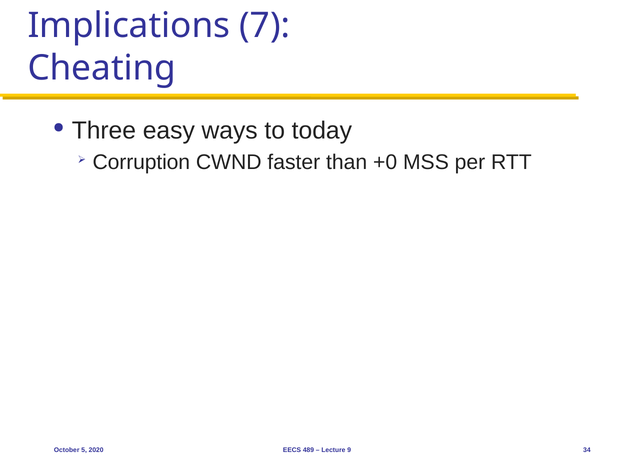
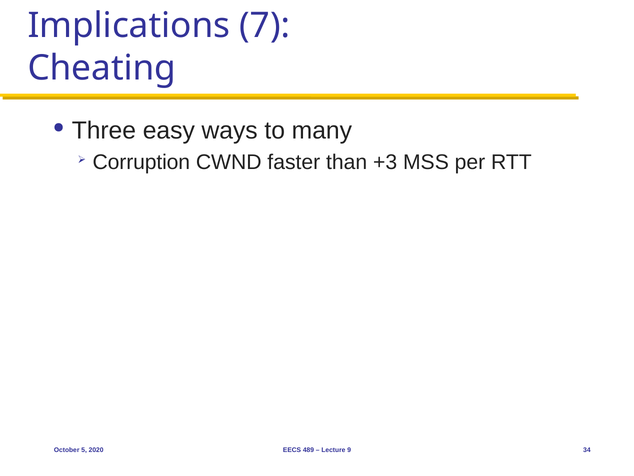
today: today -> many
+0: +0 -> +3
